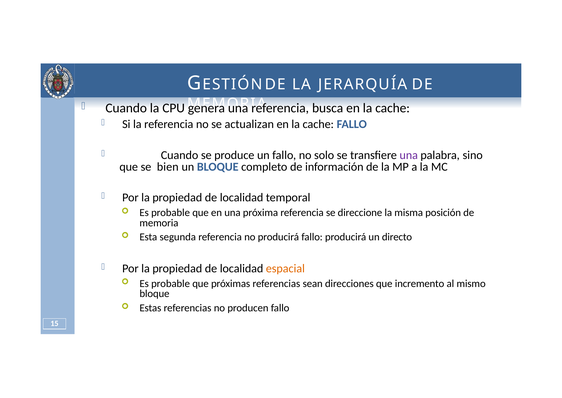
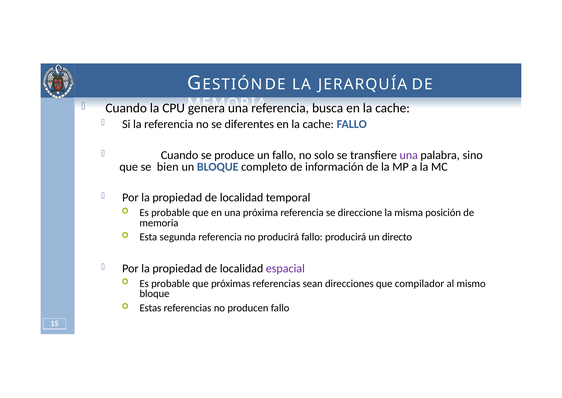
actualizan: actualizan -> diferentes
espacial colour: orange -> purple
incremento: incremento -> compilador
